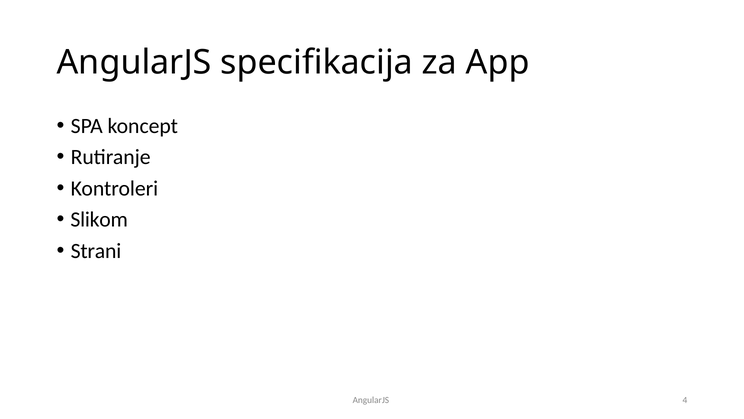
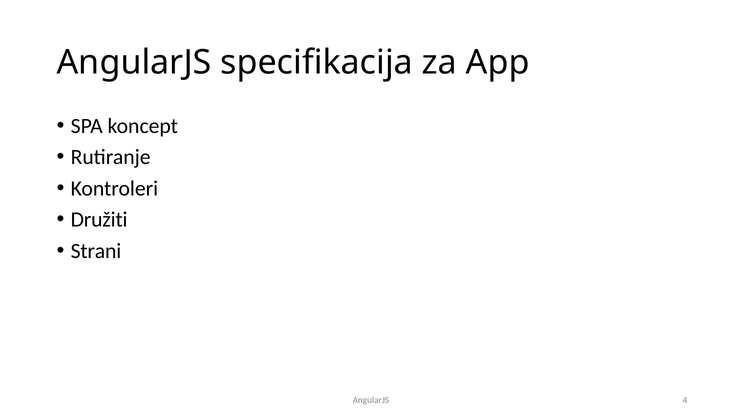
Slikom: Slikom -> Družiti
